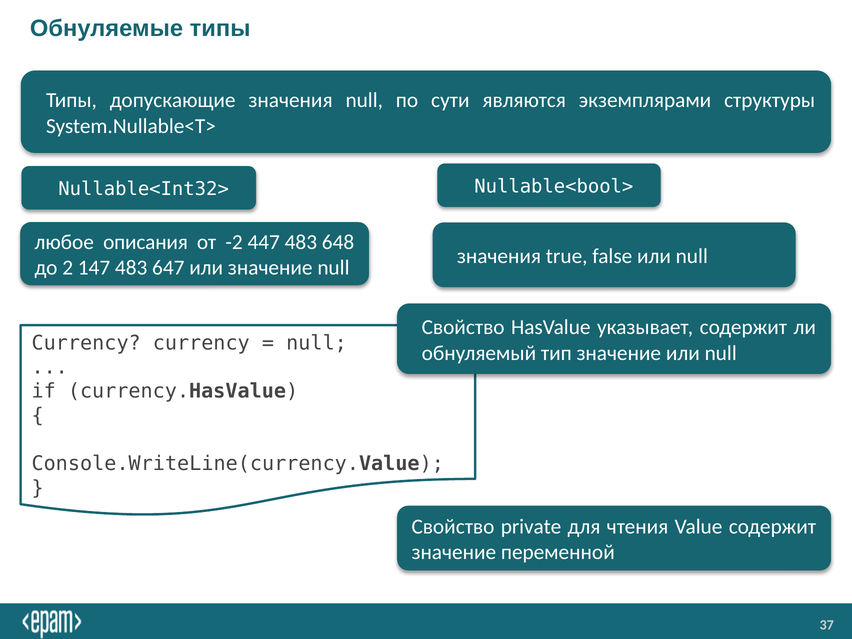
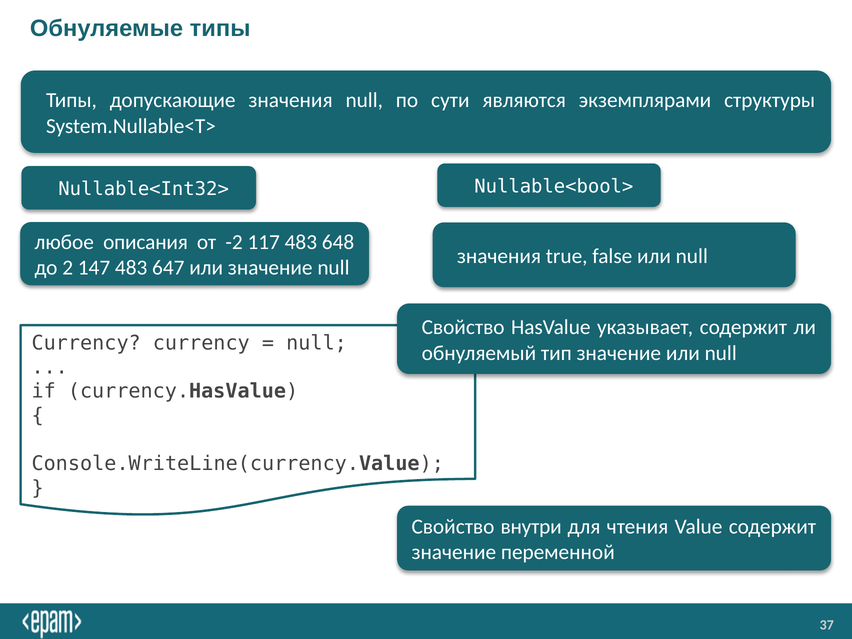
447: 447 -> 117
private: private -> внутри
